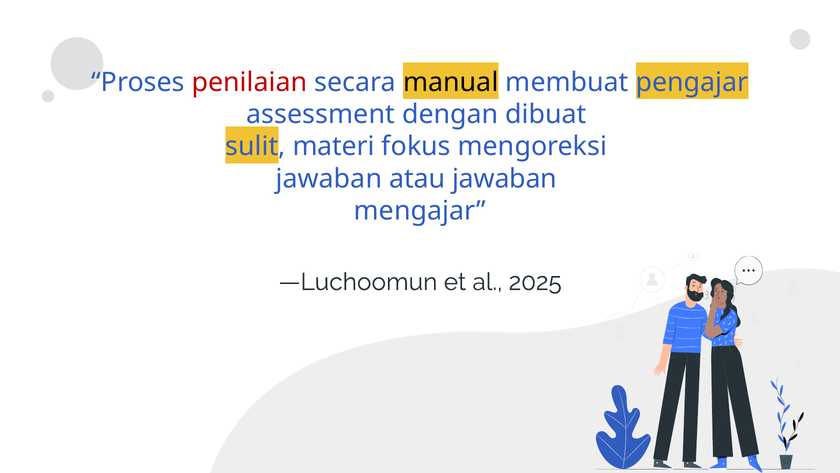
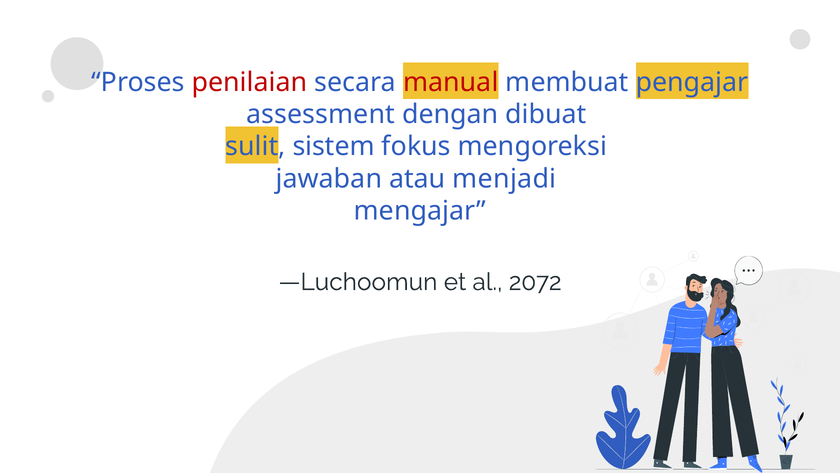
manual colour: black -> red
materi: materi -> sistem
atau jawaban: jawaban -> menjadi
2025: 2025 -> 2072
